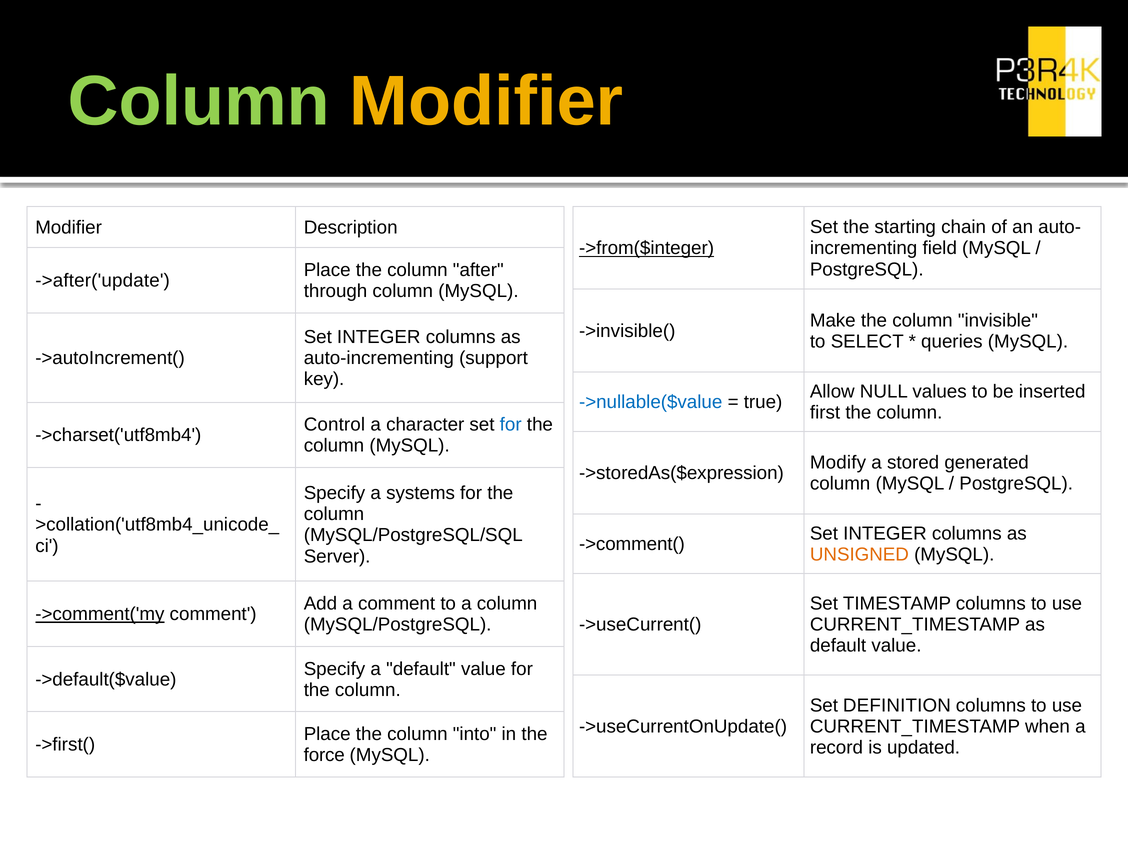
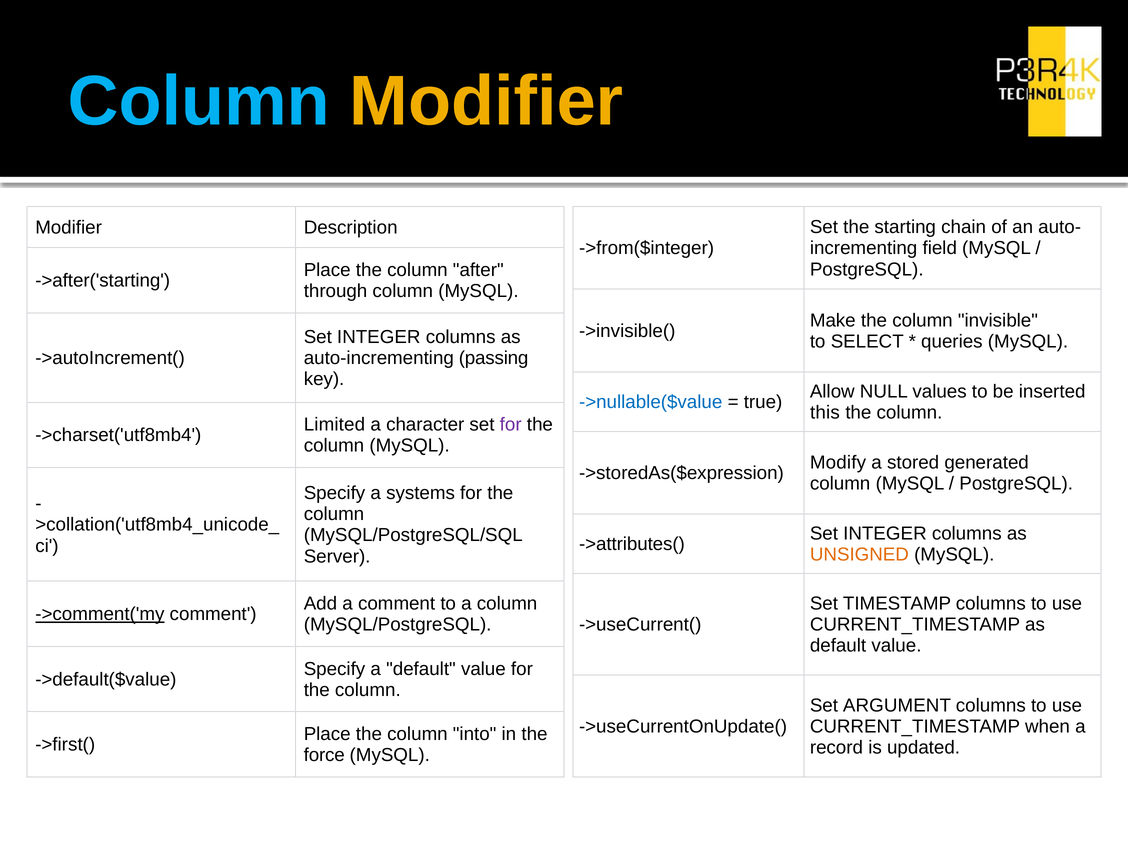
Column at (199, 101) colour: light green -> light blue
->from($integer underline: present -> none
->after('update: ->after('update -> ->after('starting
support: support -> passing
first: first -> this
Control: Control -> Limited
for at (511, 425) colour: blue -> purple
->comment(: ->comment( -> ->attributes(
DEFINITION: DEFINITION -> ARGUMENT
